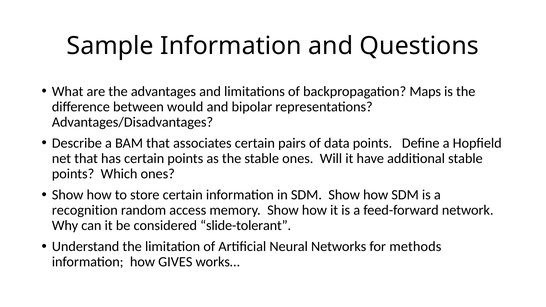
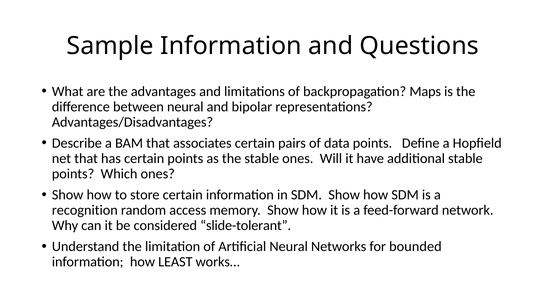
between would: would -> neural
methods: methods -> bounded
GIVES: GIVES -> LEAST
